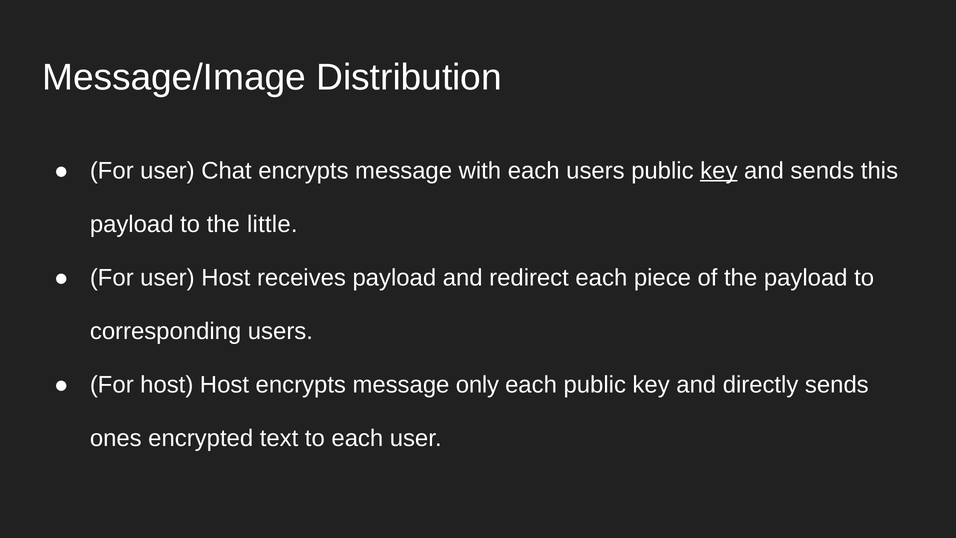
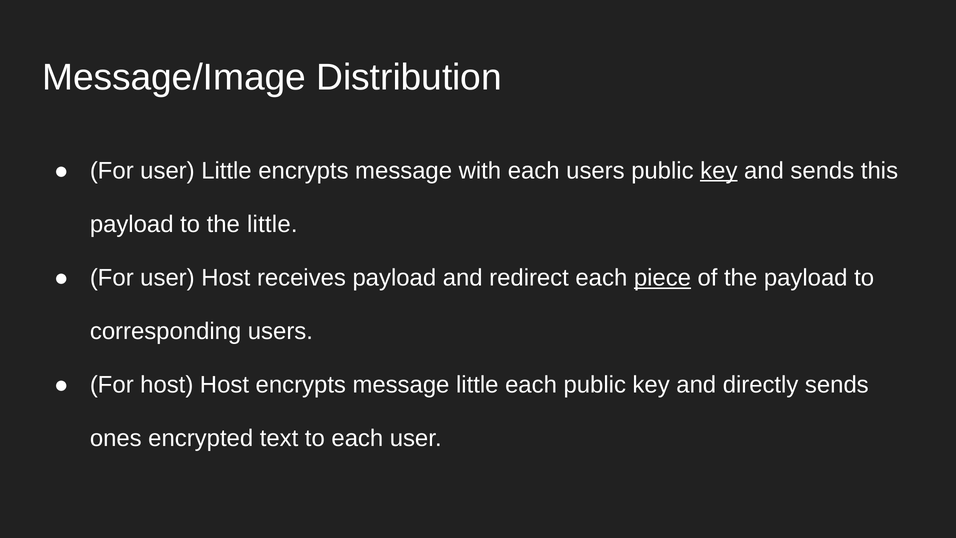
user Chat: Chat -> Little
piece underline: none -> present
message only: only -> little
